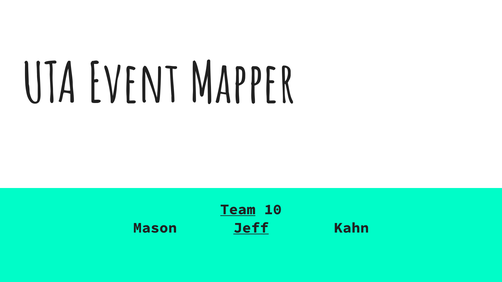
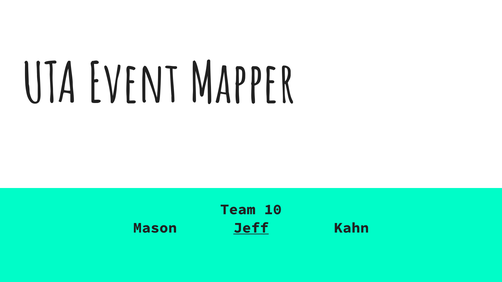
Team underline: present -> none
